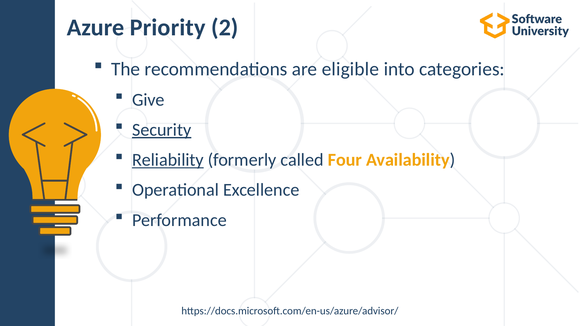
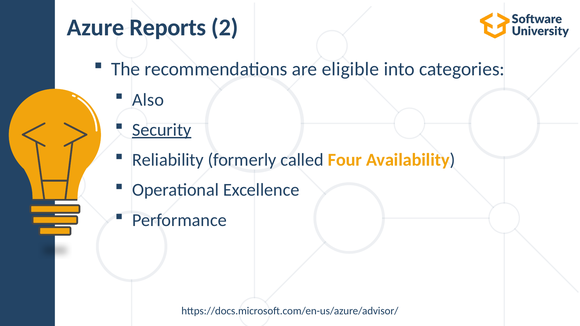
Priority: Priority -> Reports
Give: Give -> Also
Reliability underline: present -> none
